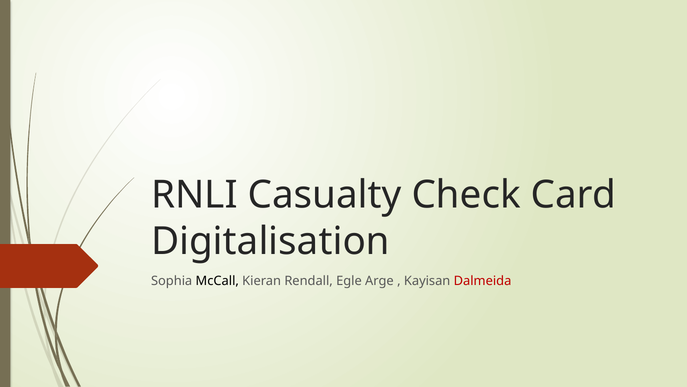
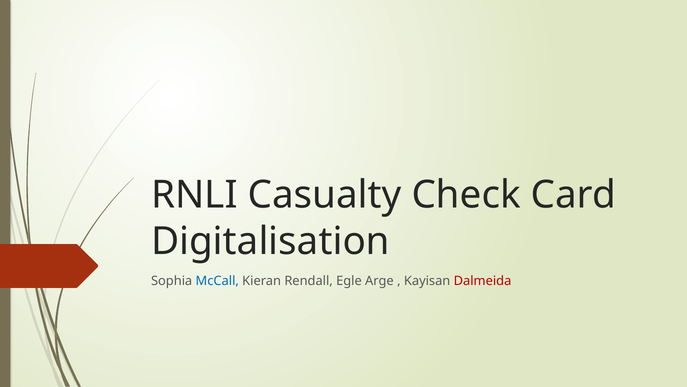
McCall colour: black -> blue
